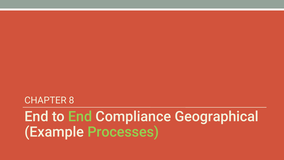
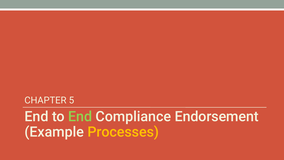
8: 8 -> 5
Geographical: Geographical -> Endorsement
Processes colour: light green -> yellow
